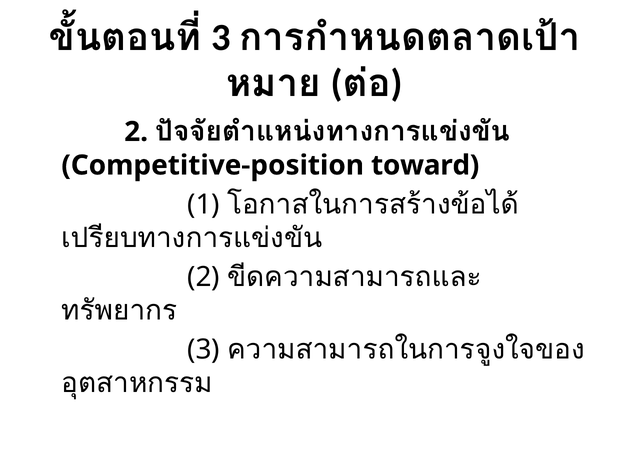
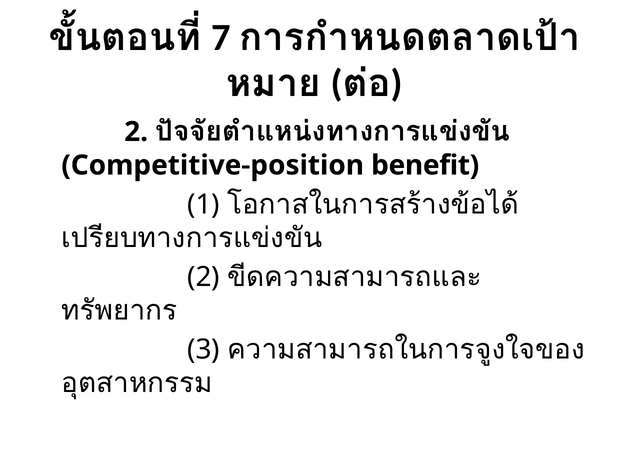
3 at (221, 38): 3 -> 7
toward: toward -> benefit
